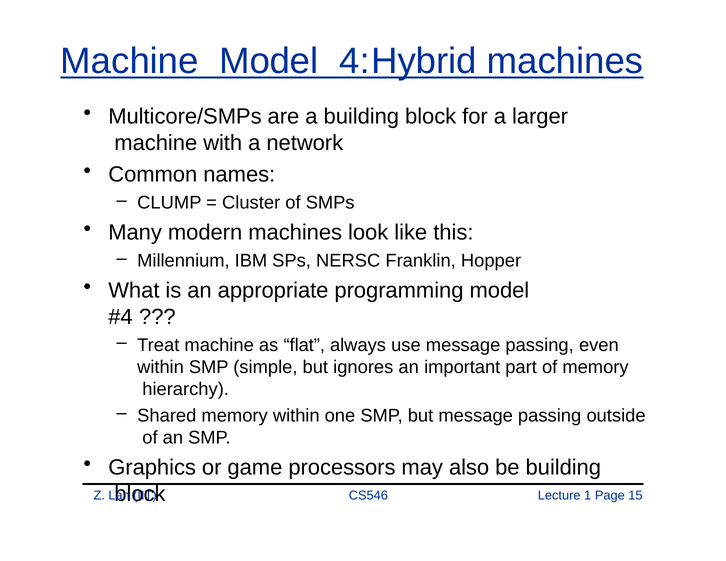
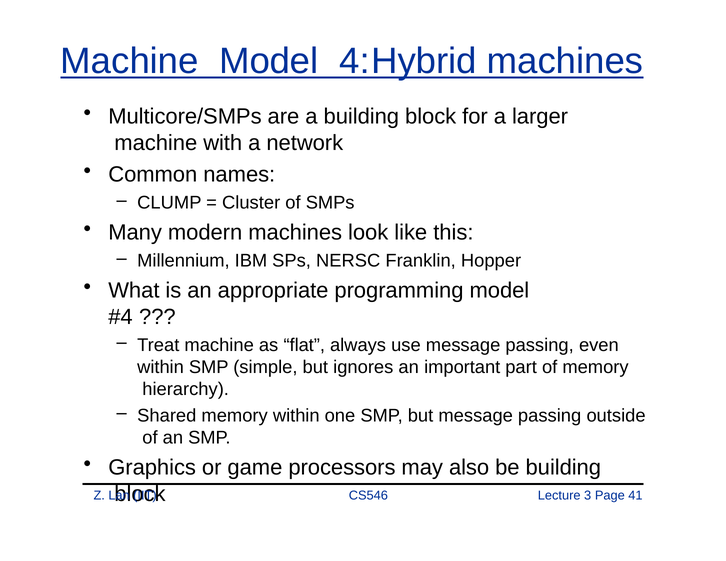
1: 1 -> 3
15: 15 -> 41
